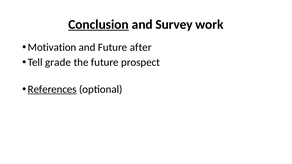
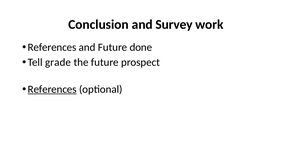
Conclusion underline: present -> none
Motivation at (52, 47): Motivation -> References
after: after -> done
